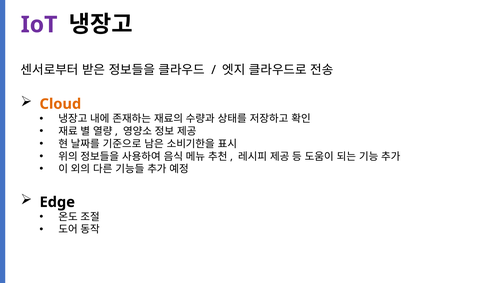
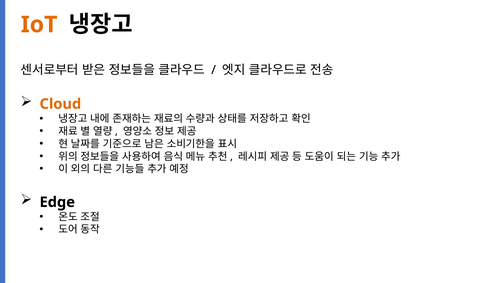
IoT colour: purple -> orange
